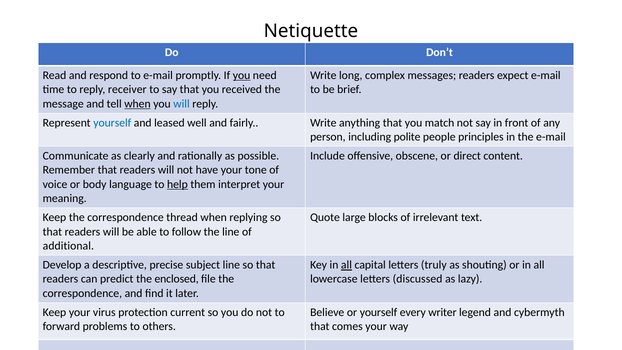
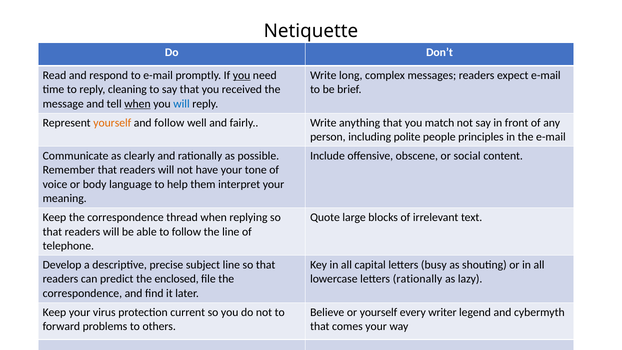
receiver: receiver -> cleaning
yourself at (112, 123) colour: blue -> orange
and leased: leased -> follow
direct: direct -> social
help underline: present -> none
additional: additional -> telephone
all at (346, 265) underline: present -> none
truly: truly -> busy
letters discussed: discussed -> rationally
